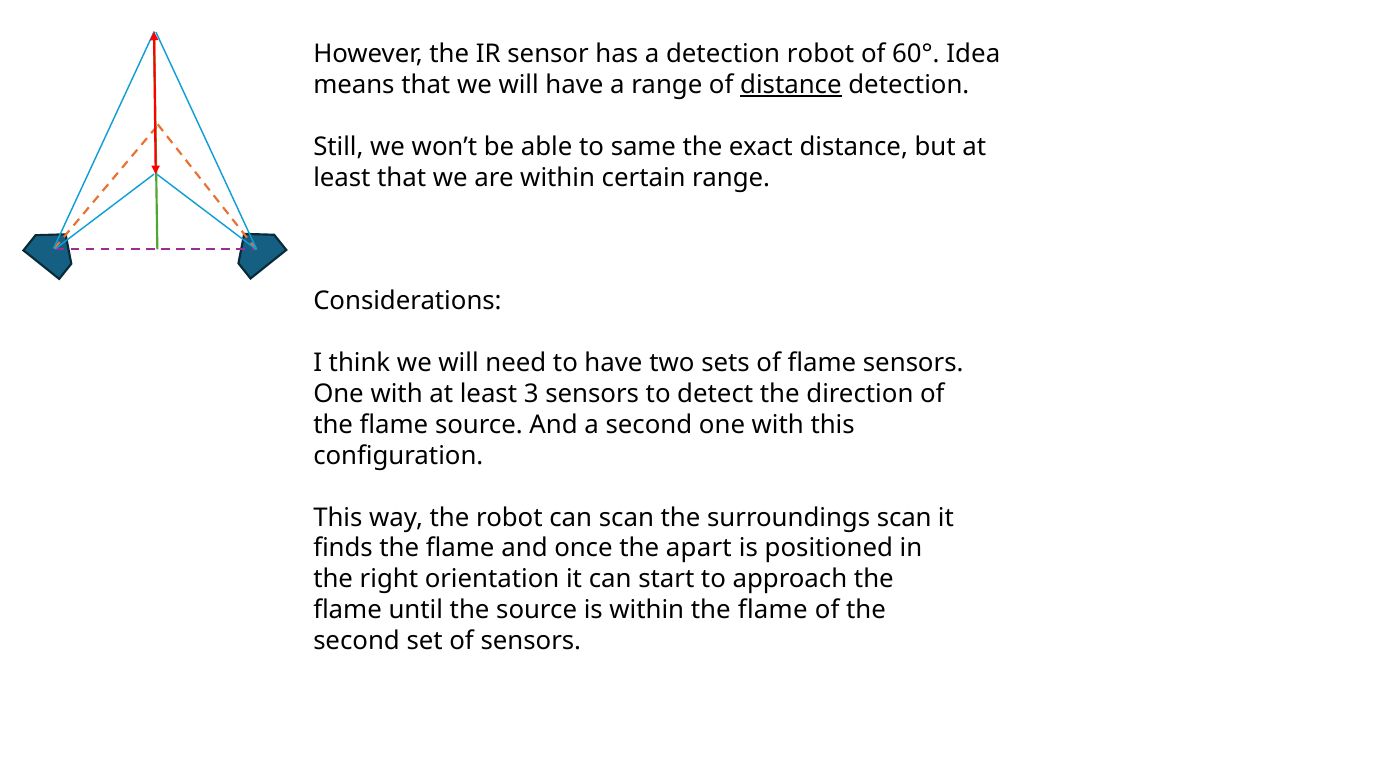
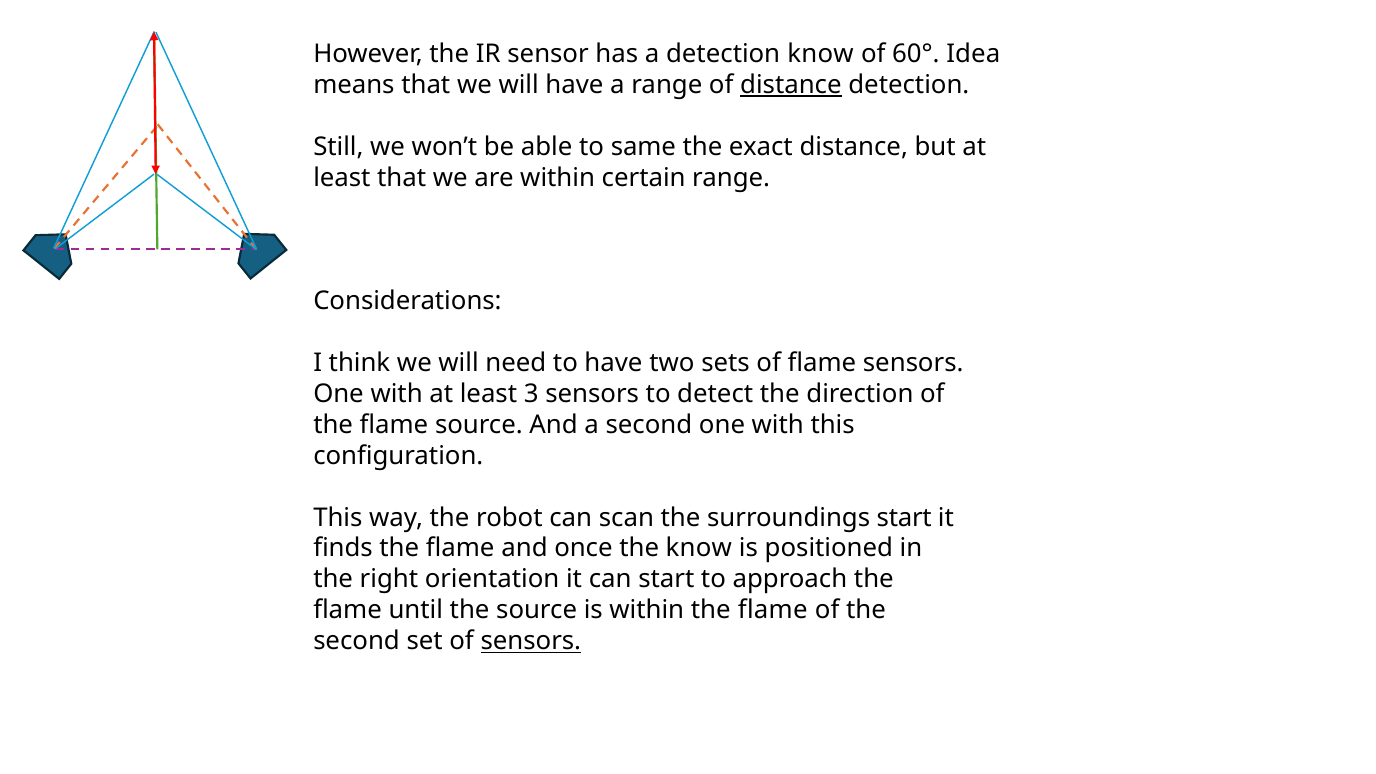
detection robot: robot -> know
surroundings scan: scan -> start
the apart: apart -> know
sensors at (531, 641) underline: none -> present
